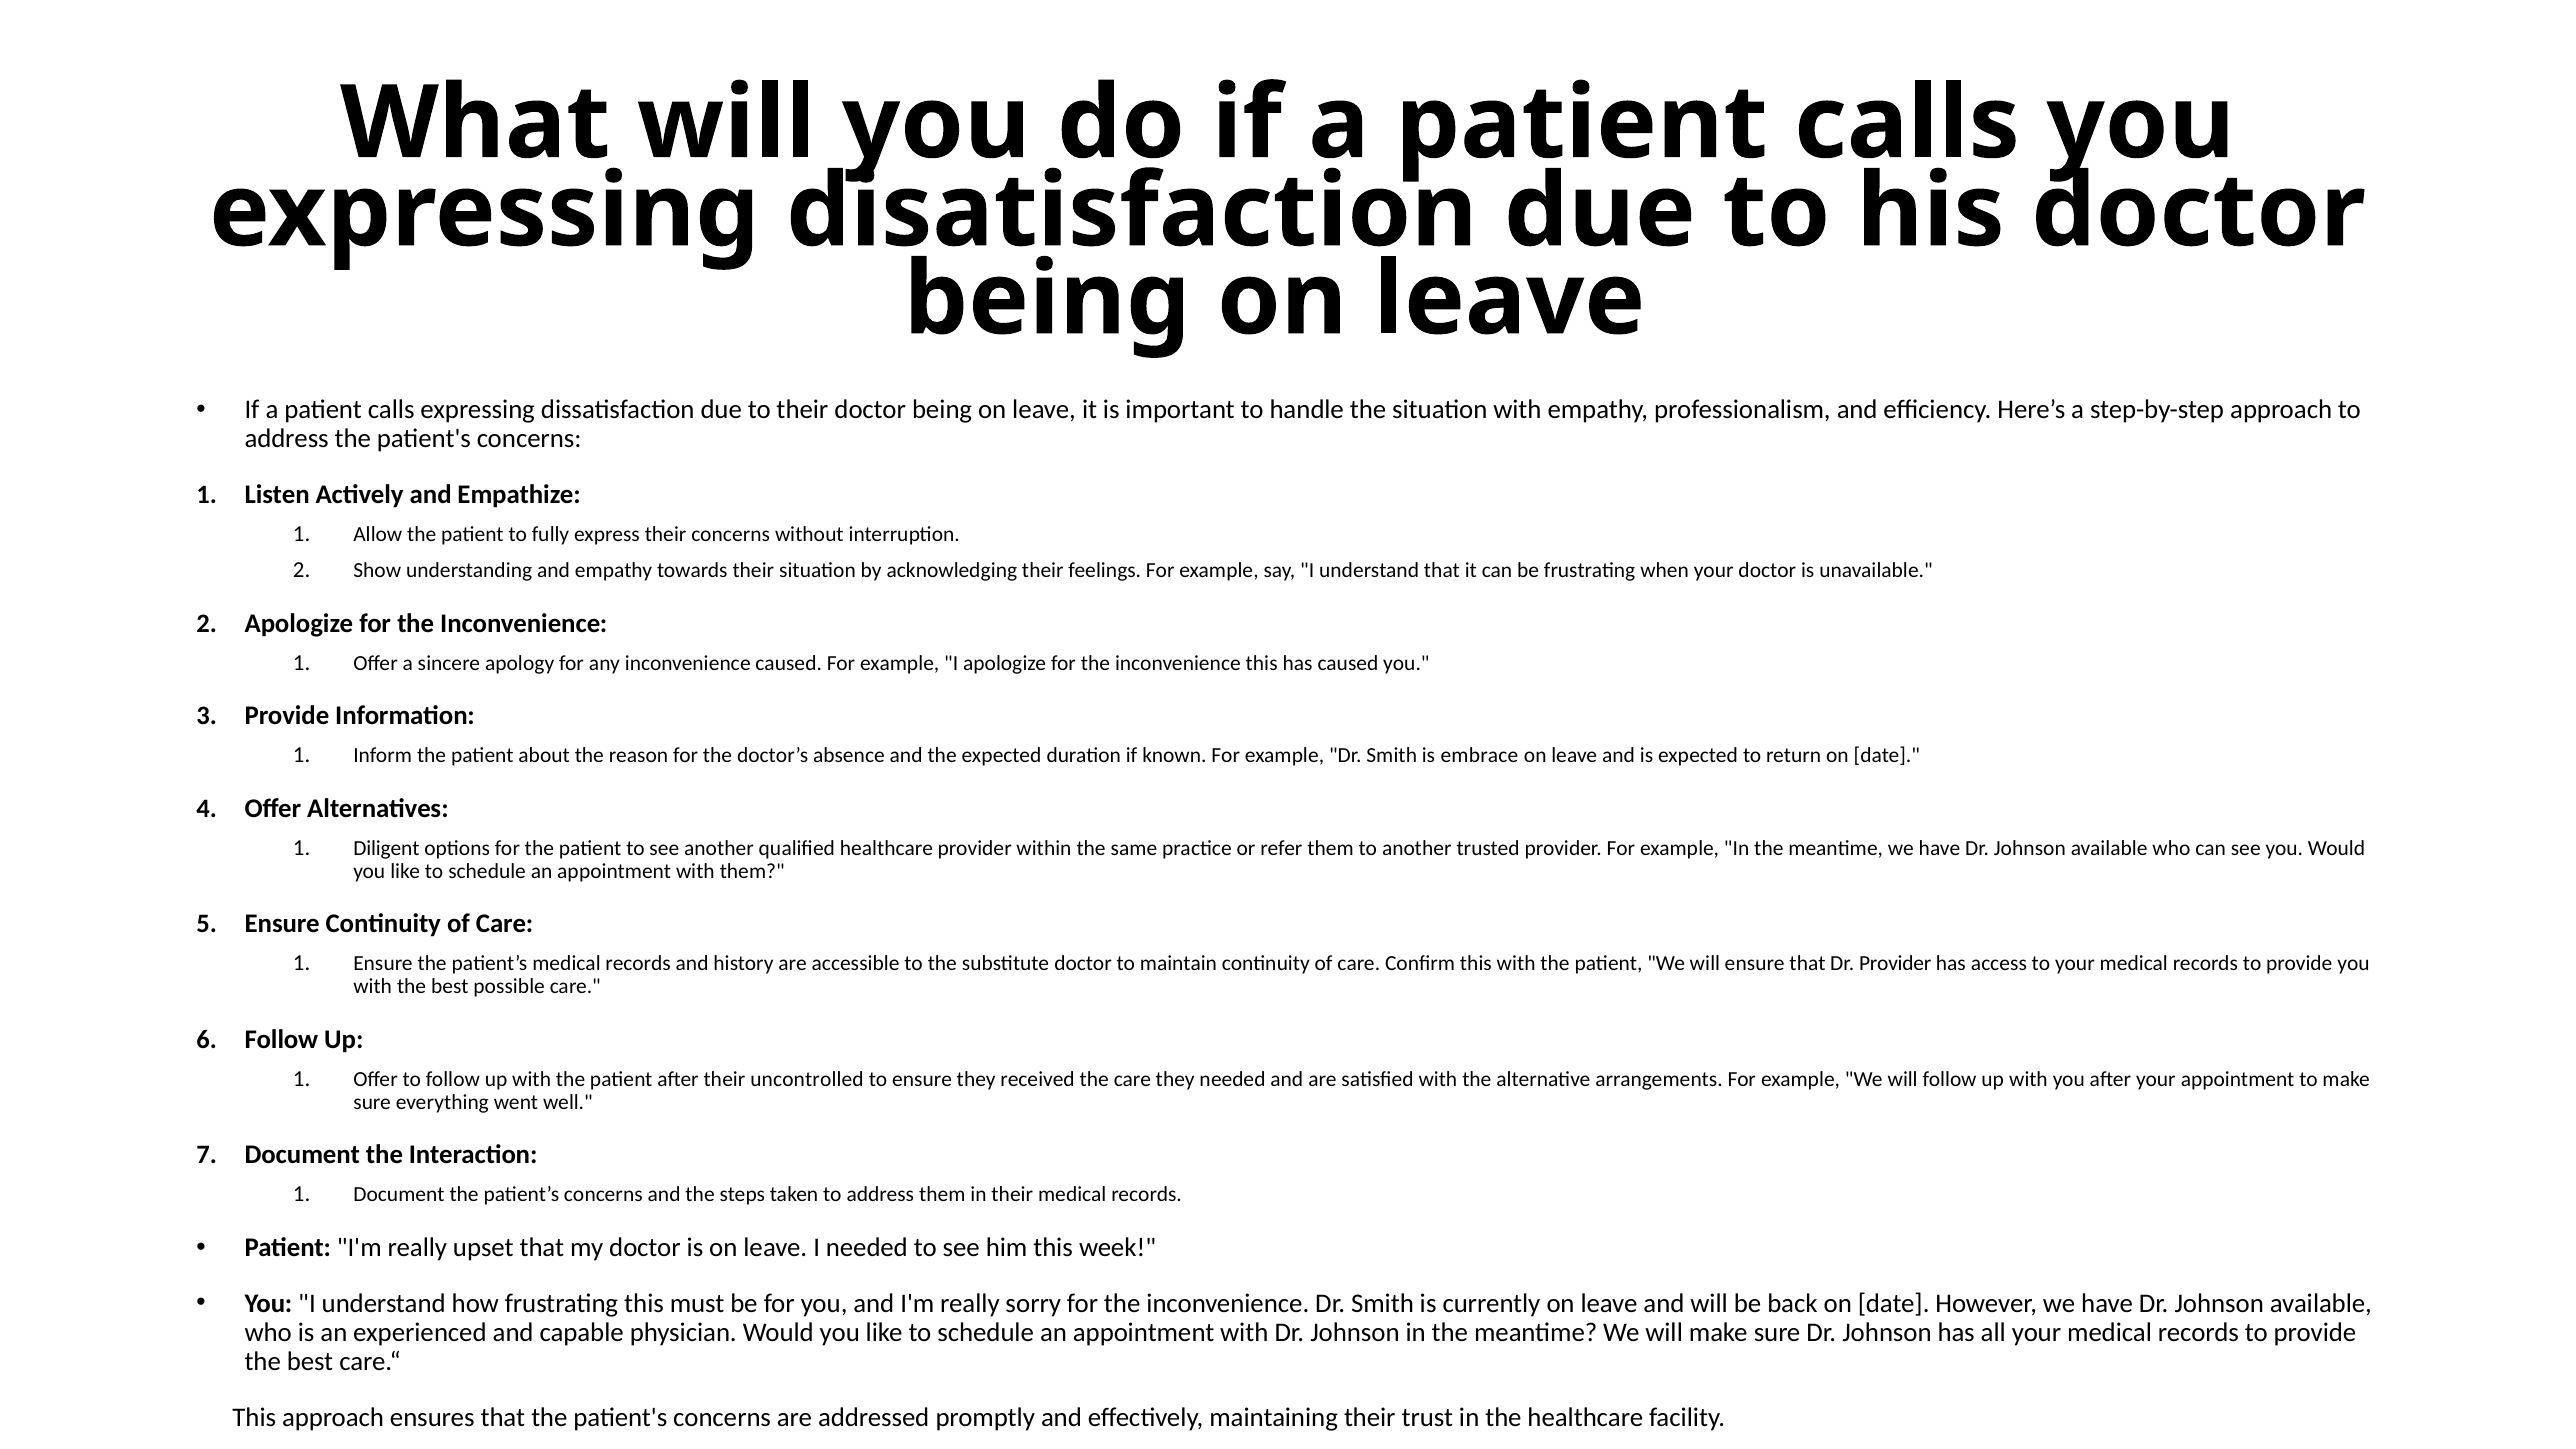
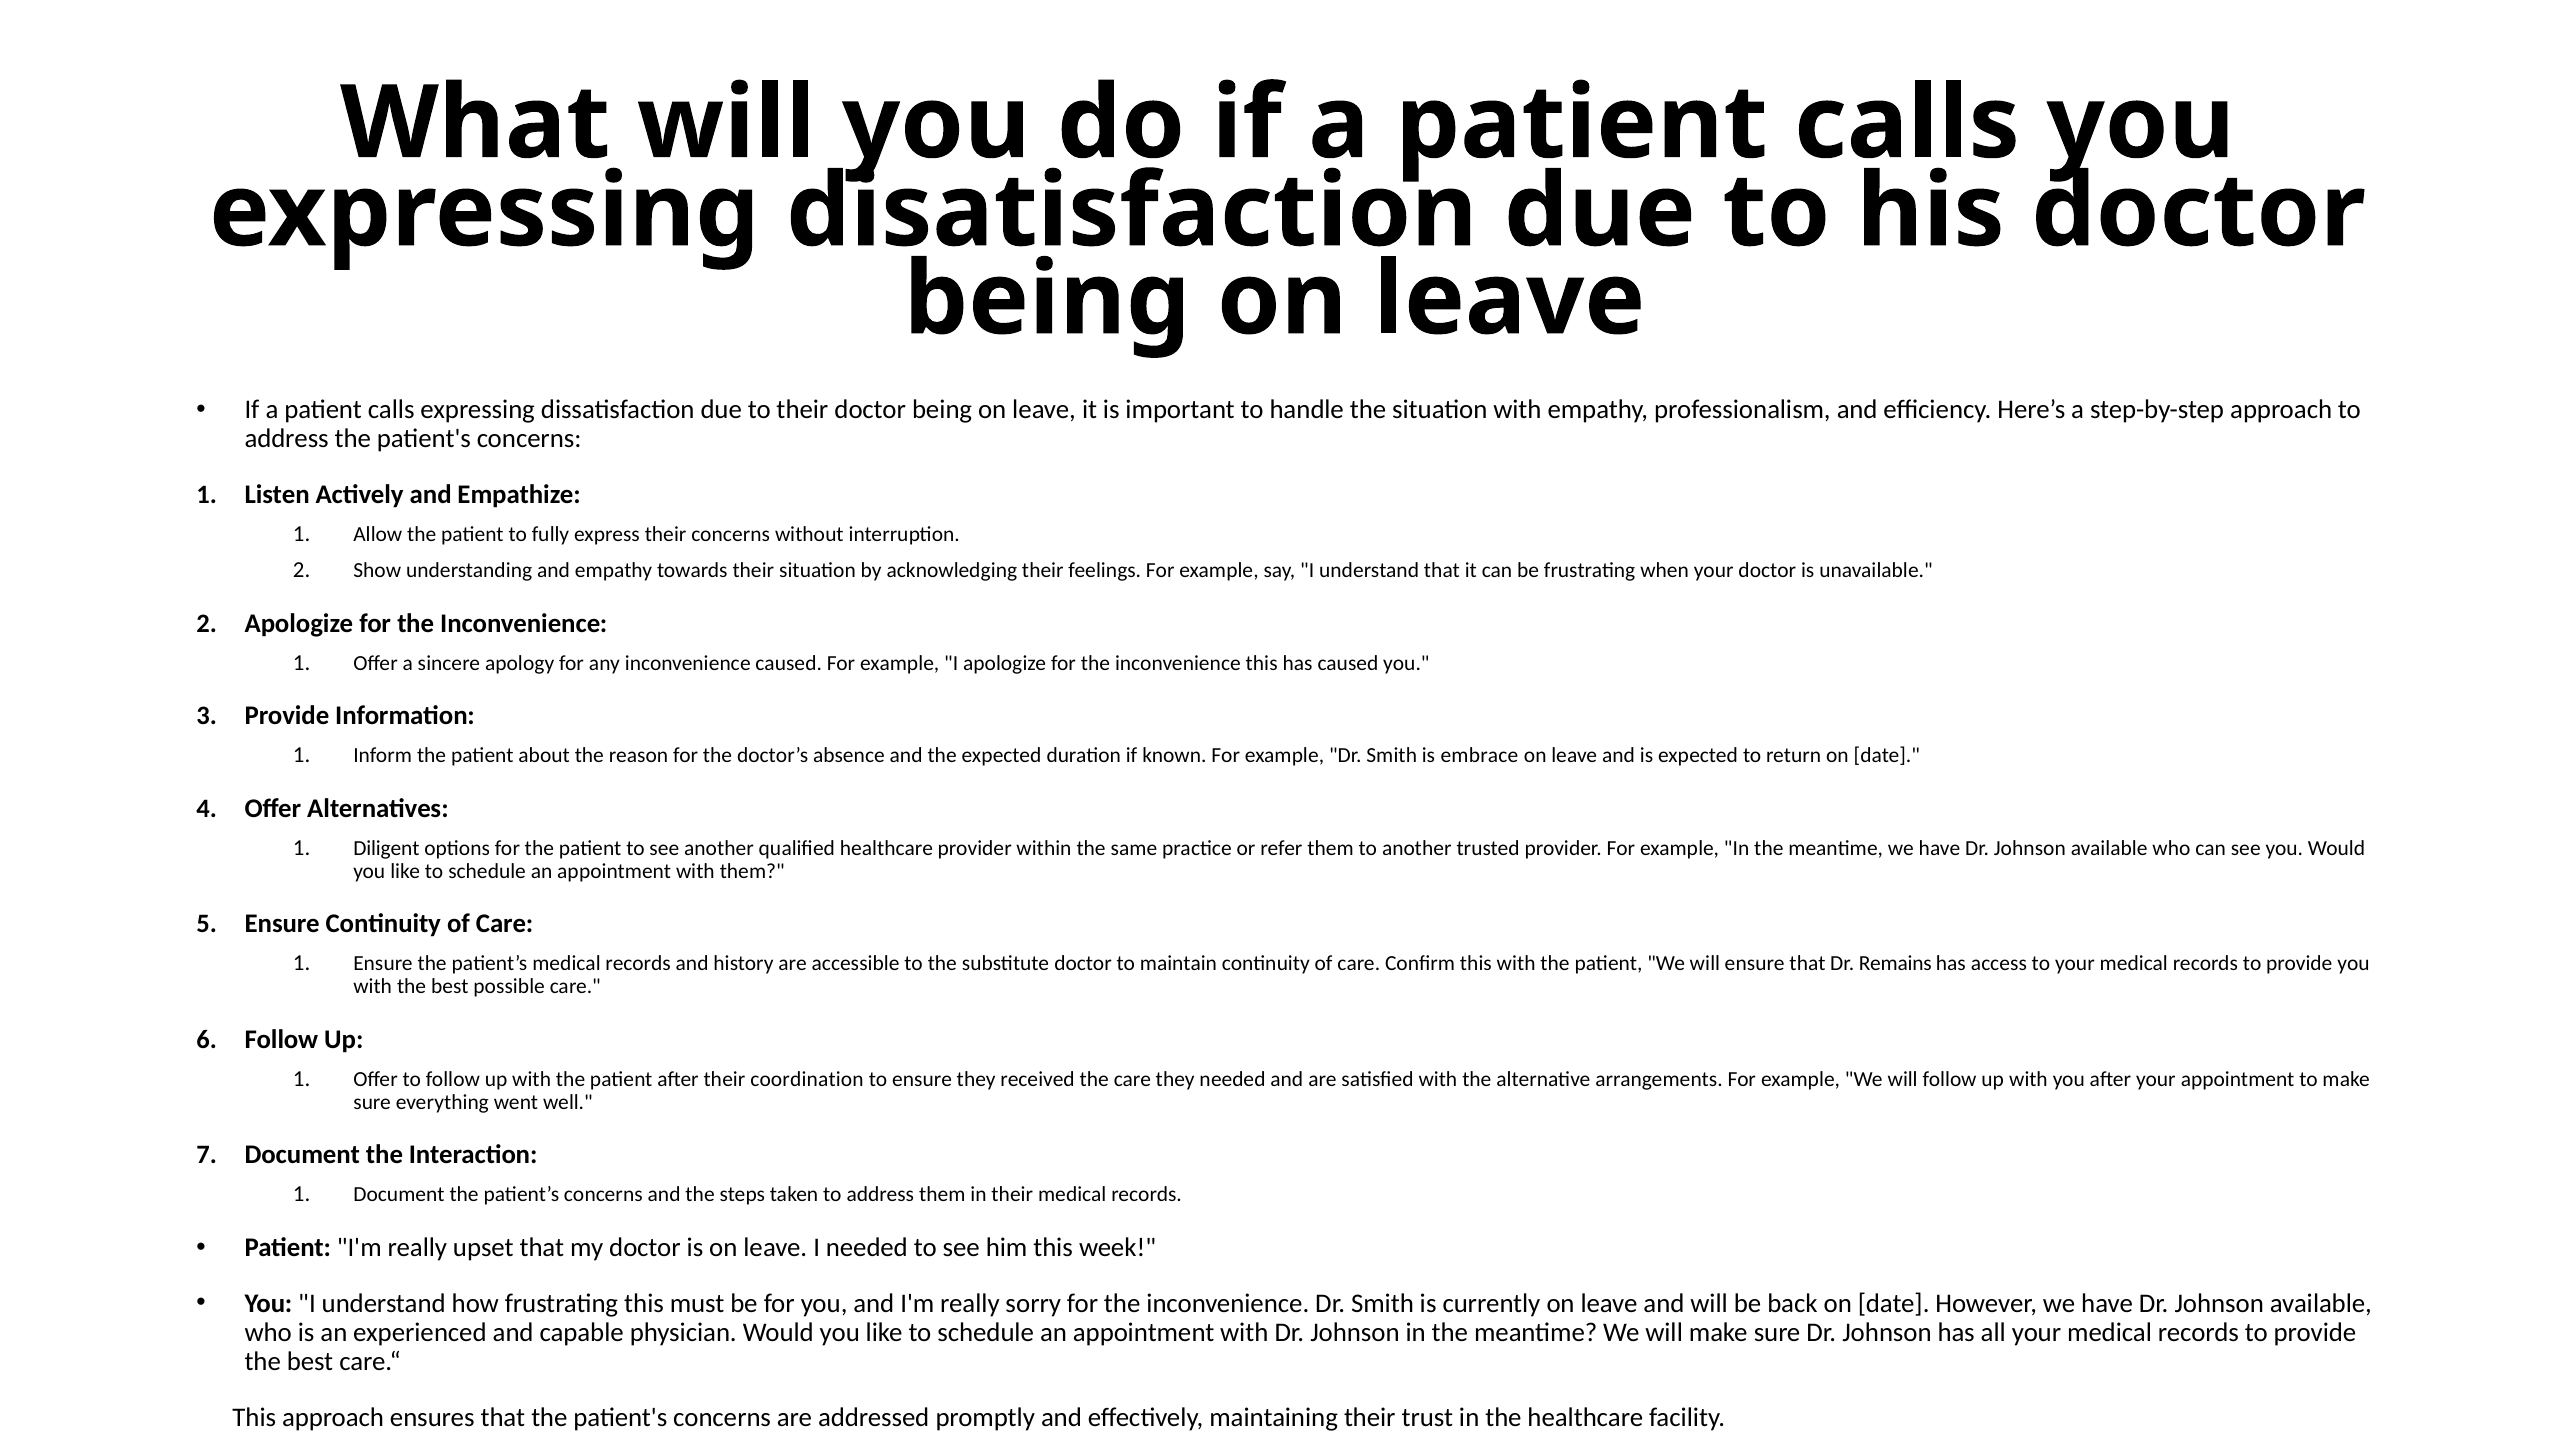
Dr Provider: Provider -> Remains
uncontrolled: uncontrolled -> coordination
